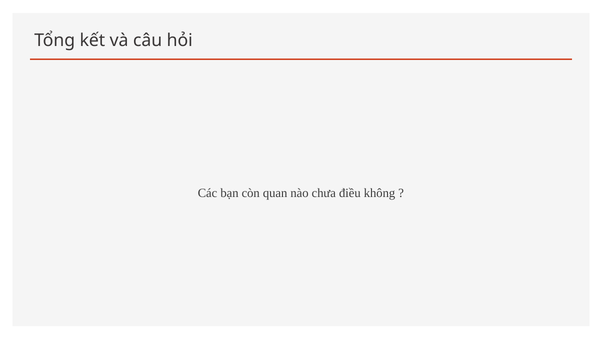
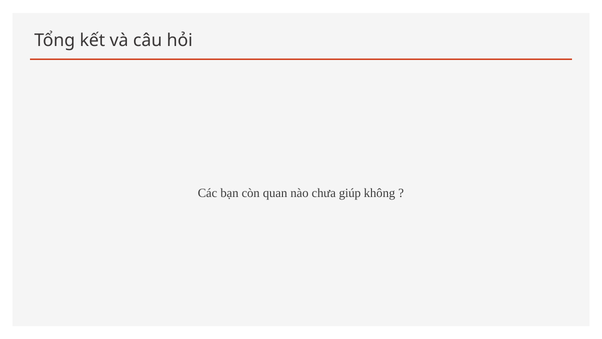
điều: điều -> giúp
